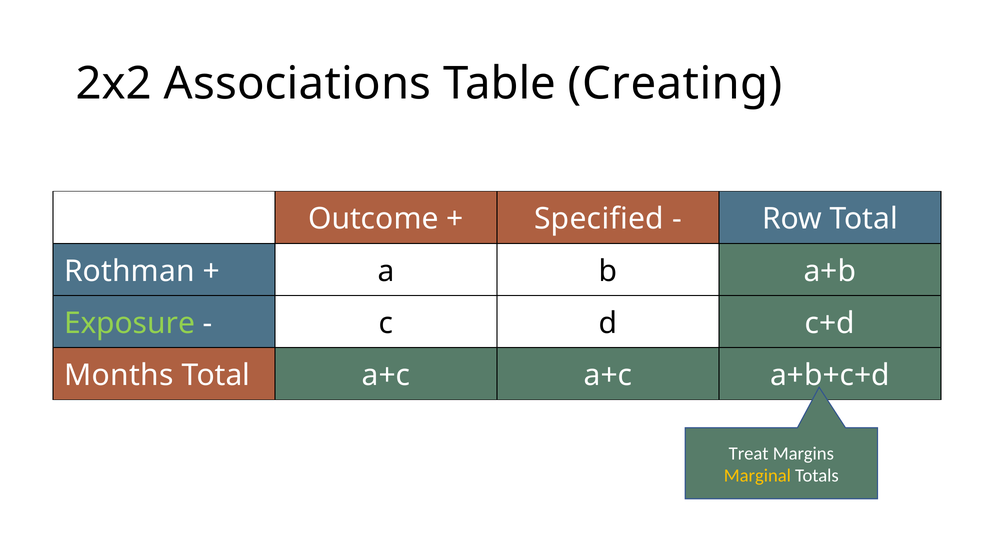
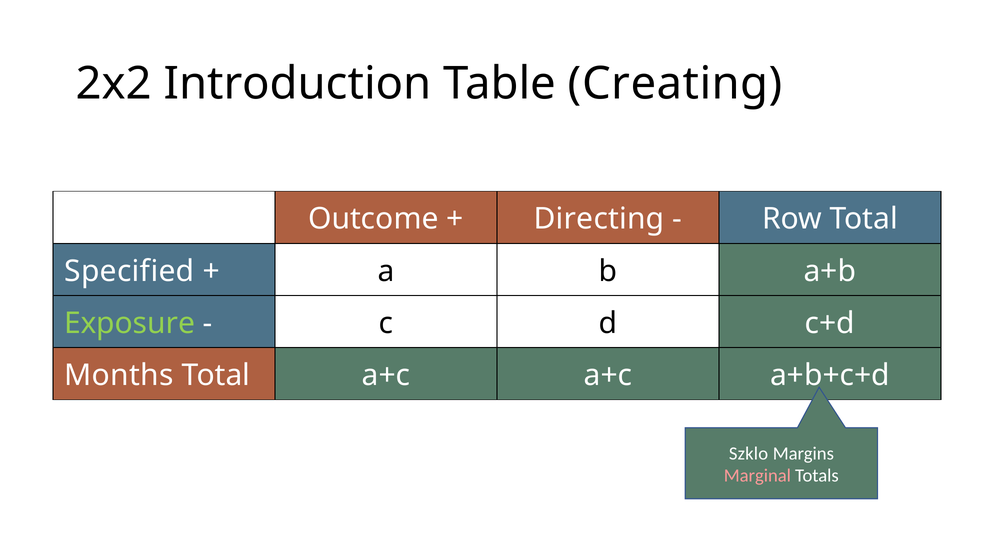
Associations: Associations -> Introduction
Specified: Specified -> Directing
Rothman: Rothman -> Specified
Treat: Treat -> Szklo
Marginal colour: yellow -> pink
